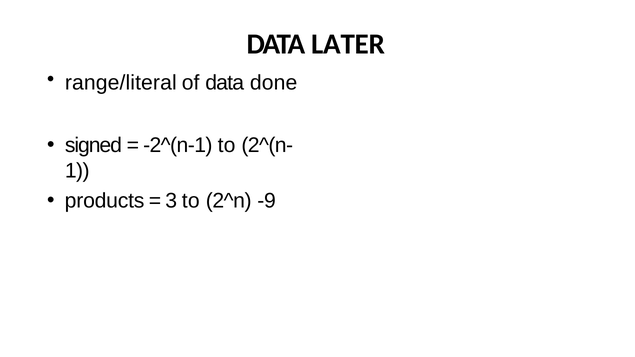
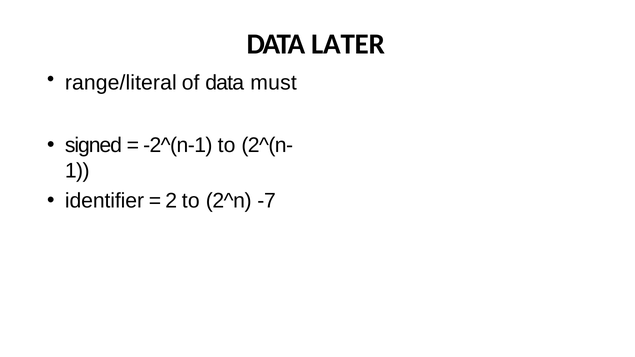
done: done -> must
products: products -> identifier
3: 3 -> 2
-9: -9 -> -7
